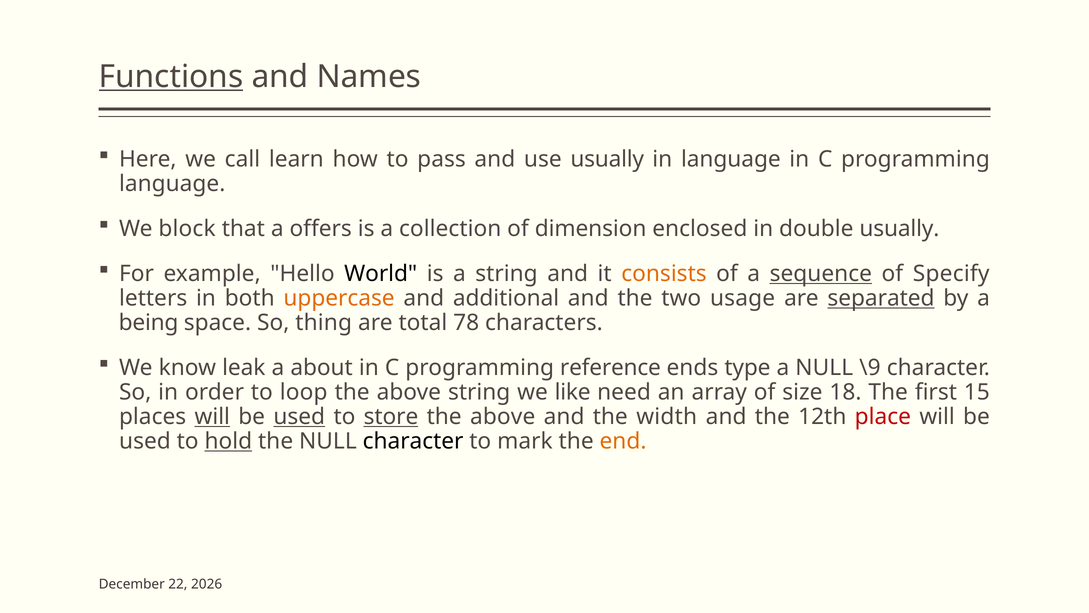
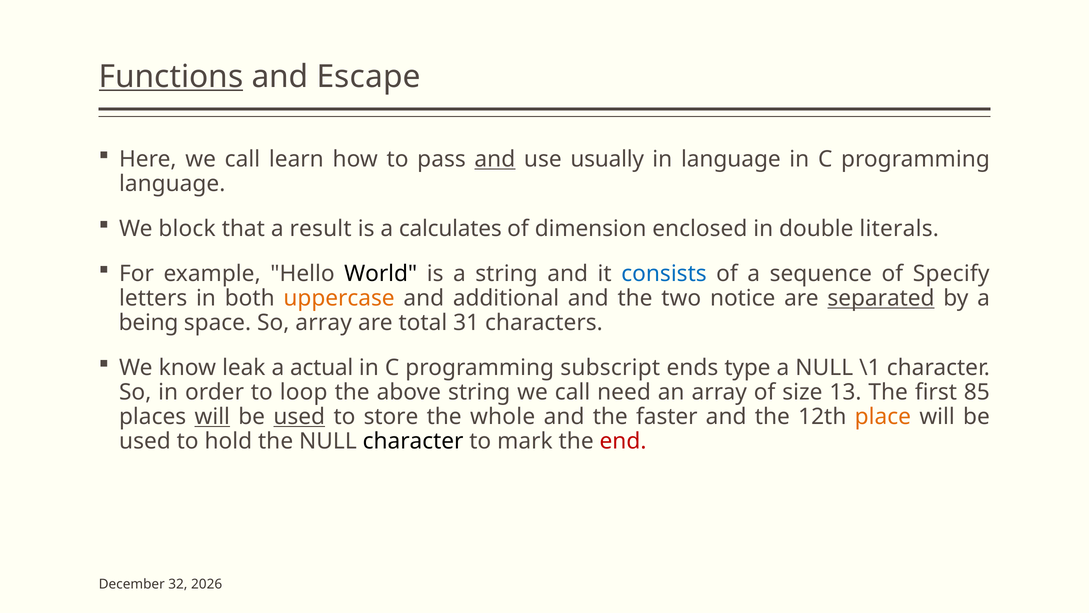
Names: Names -> Escape
and at (495, 159) underline: none -> present
offers: offers -> result
collection: collection -> calculates
double usually: usually -> literals
consists colour: orange -> blue
sequence underline: present -> none
usage: usage -> notice
So thing: thing -> array
78: 78 -> 31
about: about -> actual
reference: reference -> subscript
\9: \9 -> \1
string we like: like -> call
18: 18 -> 13
15: 15 -> 85
store underline: present -> none
above at (503, 416): above -> whole
width: width -> faster
place colour: red -> orange
hold underline: present -> none
end colour: orange -> red
22: 22 -> 32
